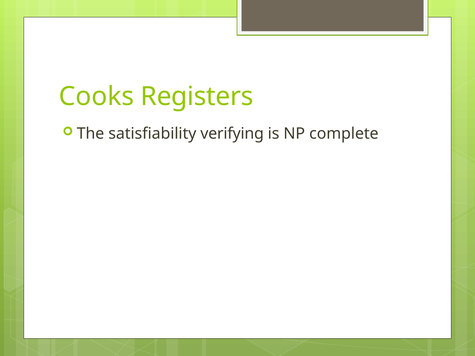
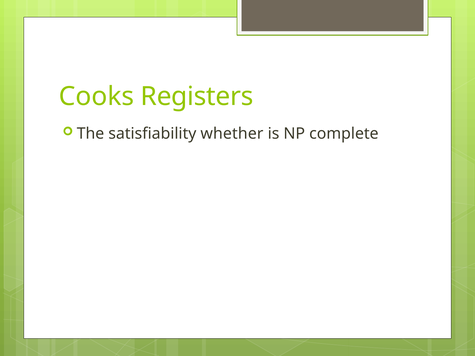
verifying: verifying -> whether
